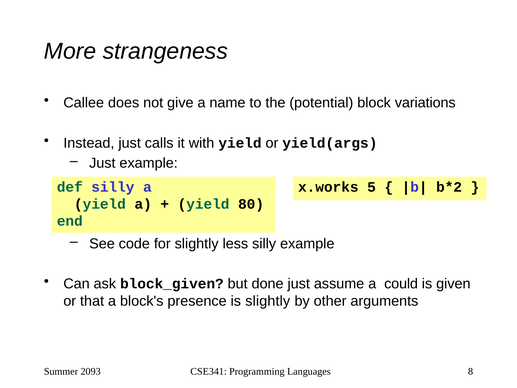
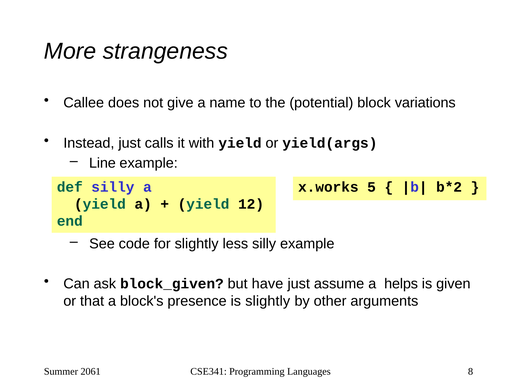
Just at (102, 163): Just -> Line
80: 80 -> 12
done: done -> have
could: could -> helps
2093: 2093 -> 2061
